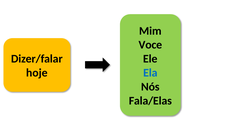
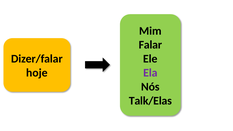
Voce: Voce -> Falar
Ela colour: blue -> purple
Fala/Elas: Fala/Elas -> Talk/Elas
